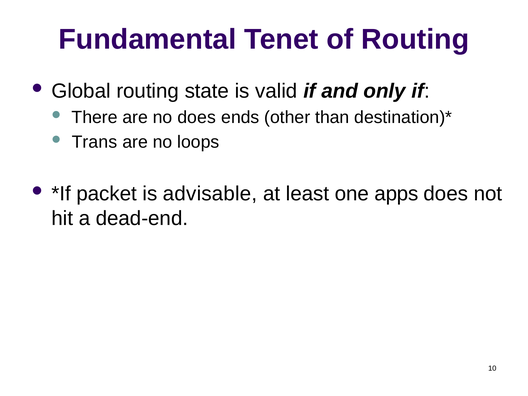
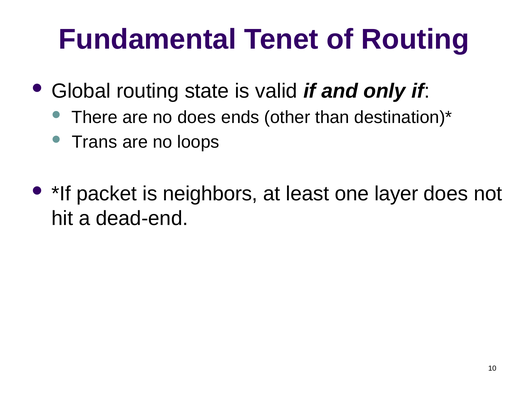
advisable: advisable -> neighbors
apps: apps -> layer
